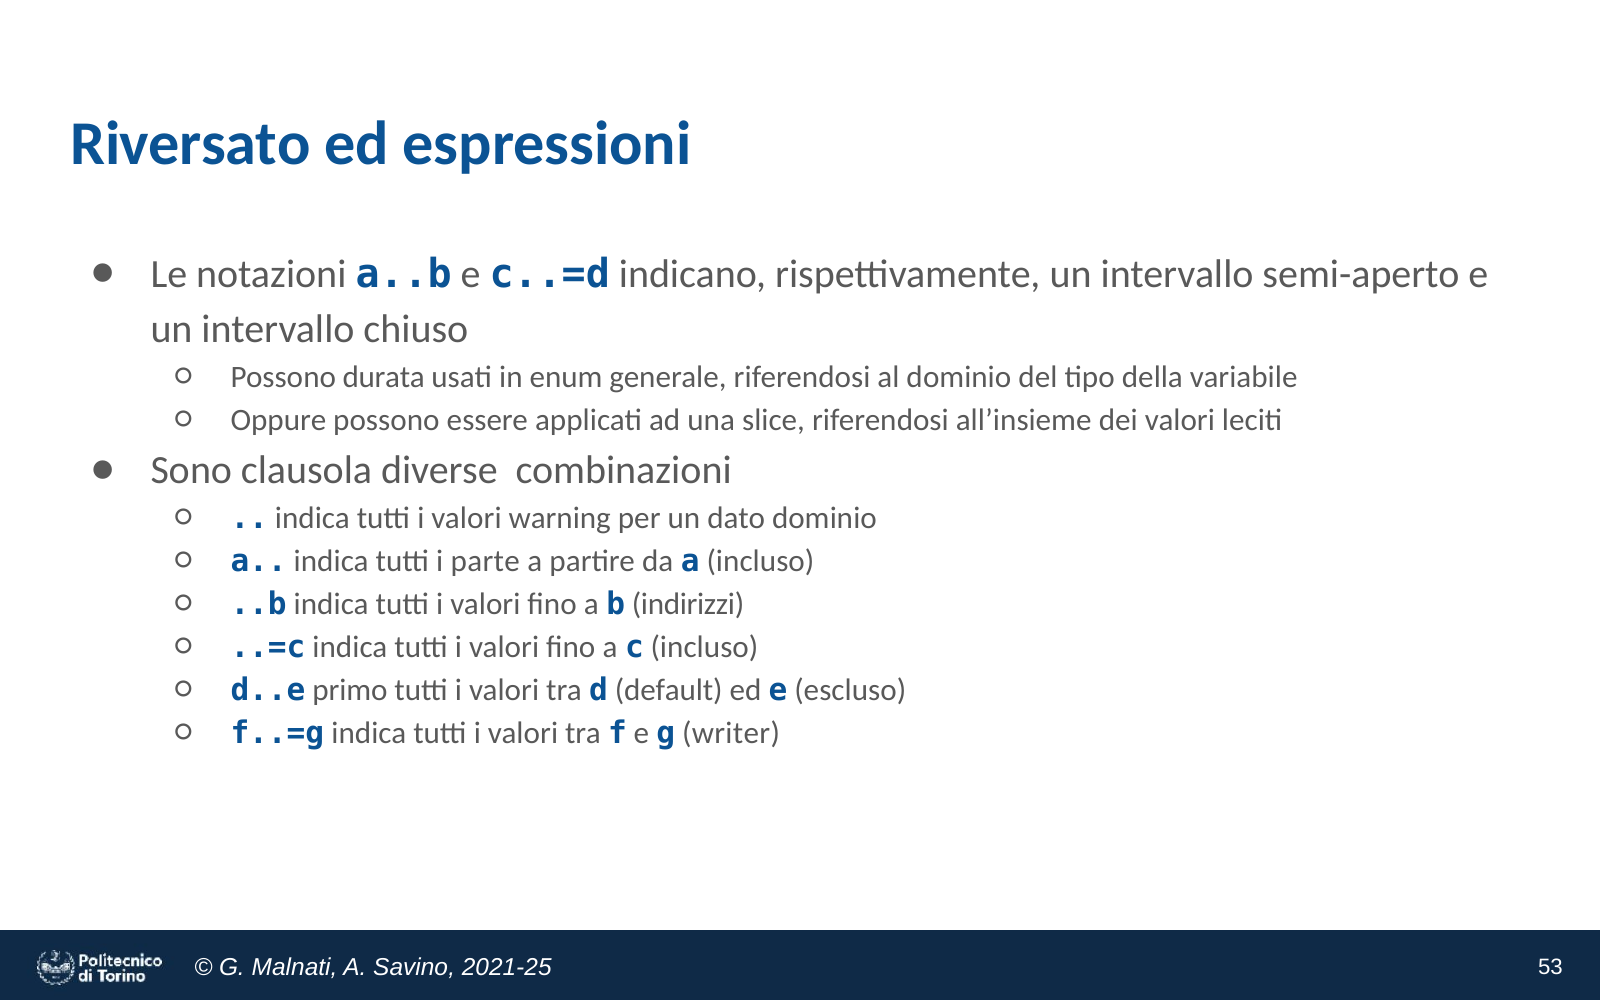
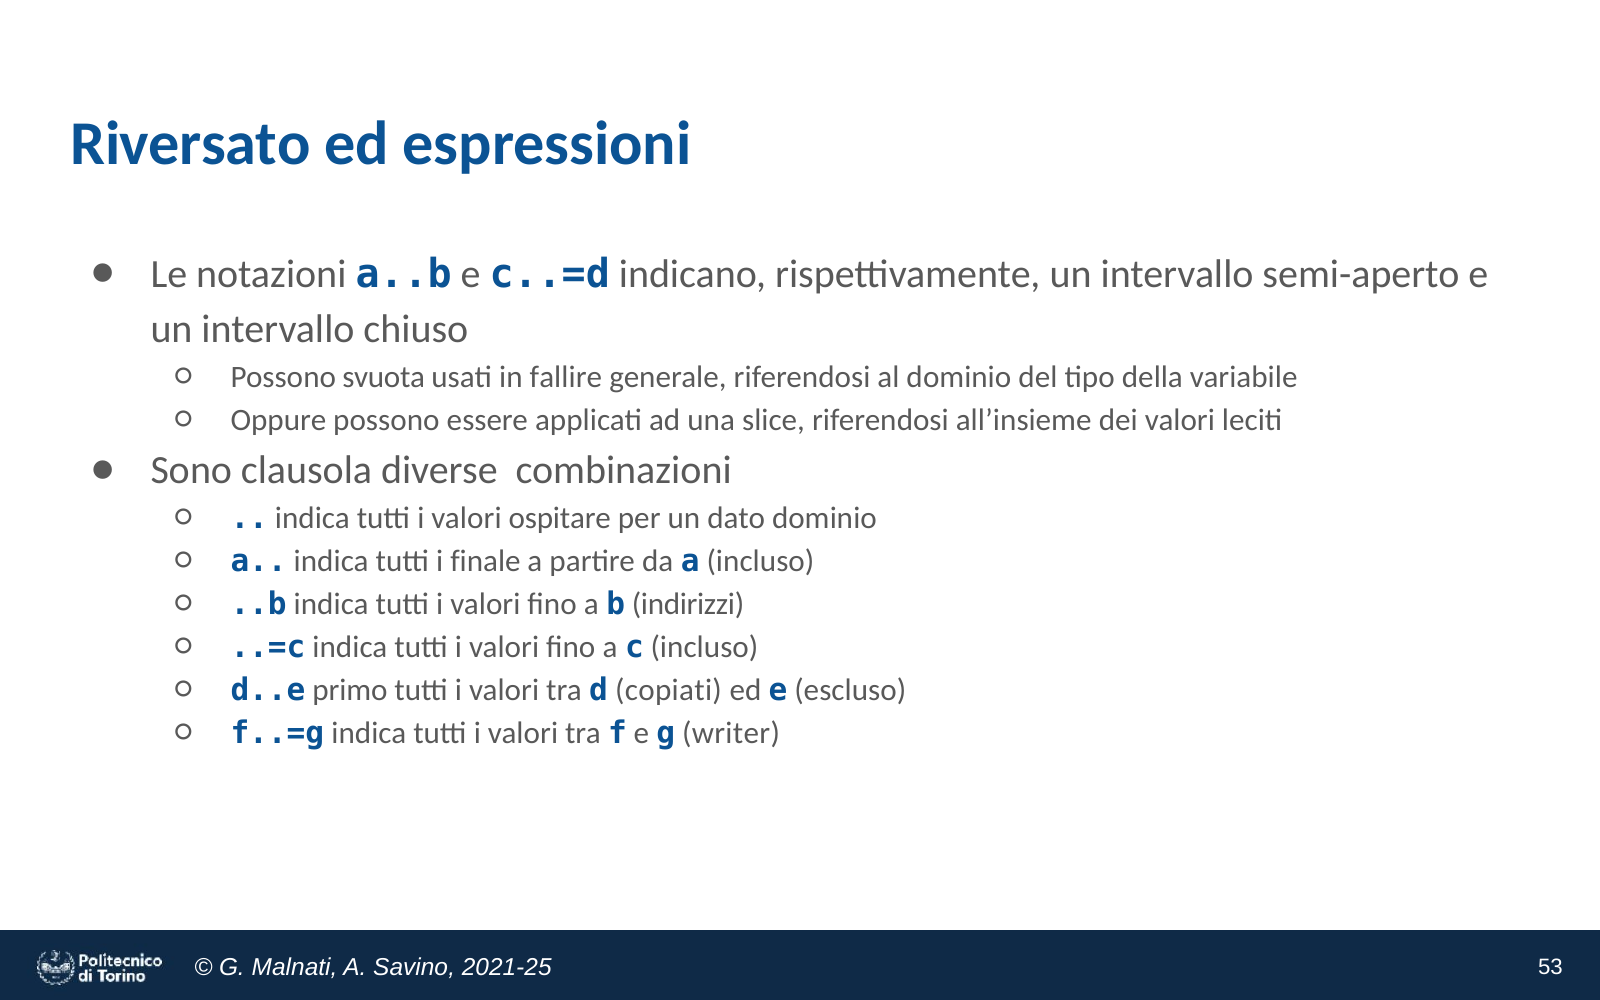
durata: durata -> svuota
enum: enum -> fallire
warning: warning -> ospitare
parte: parte -> finale
default: default -> copiati
